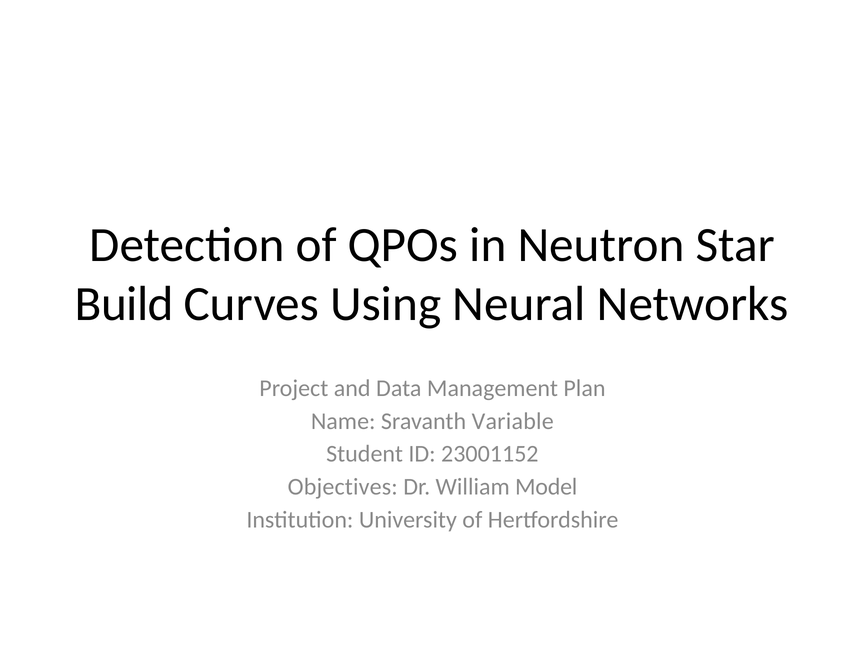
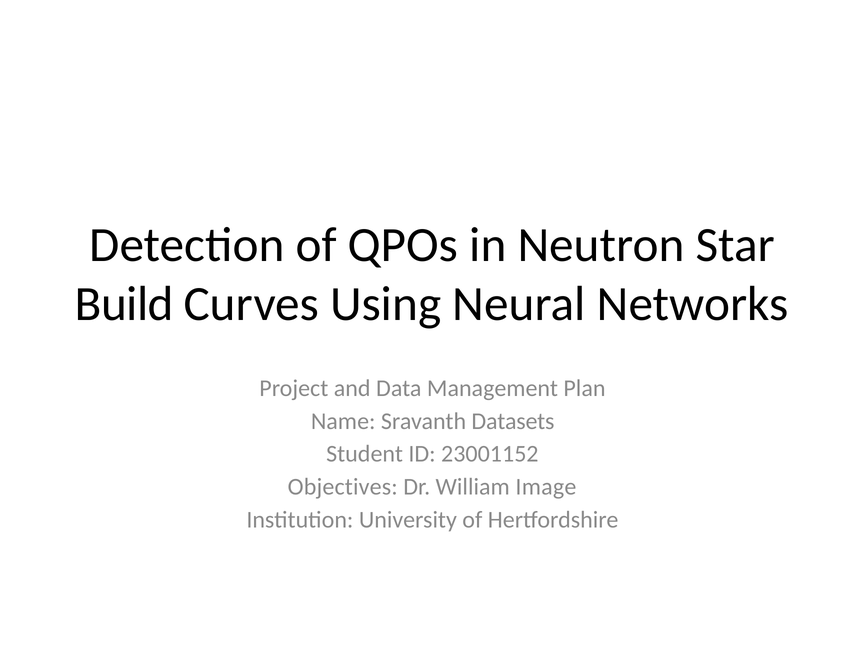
Variable: Variable -> Datasets
Model: Model -> Image
